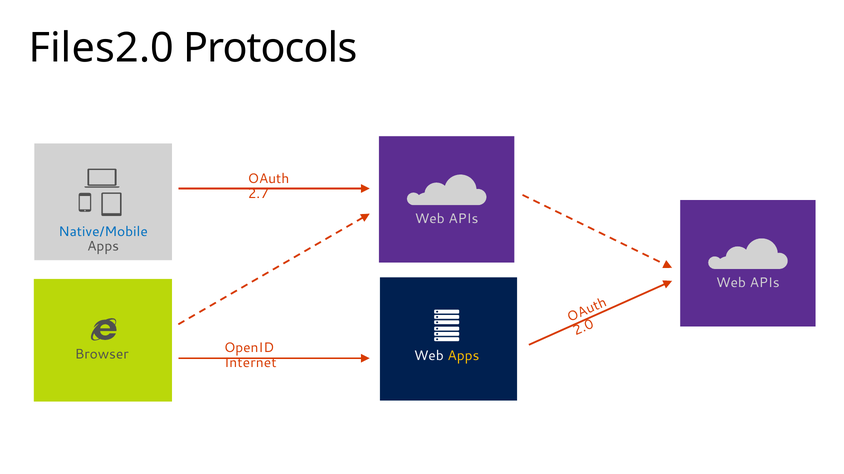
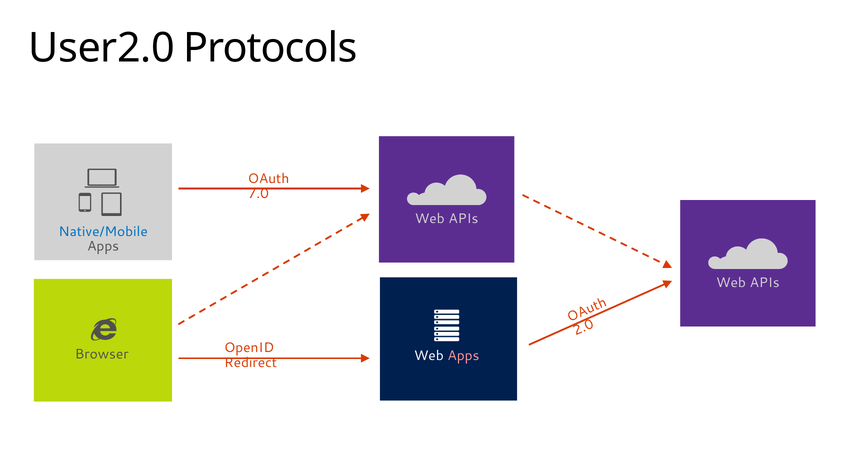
Files2.0: Files2.0 -> User2.0
2.7: 2.7 -> 7.0
Apps at (463, 356) colour: yellow -> pink
Internet: Internet -> Redirect
